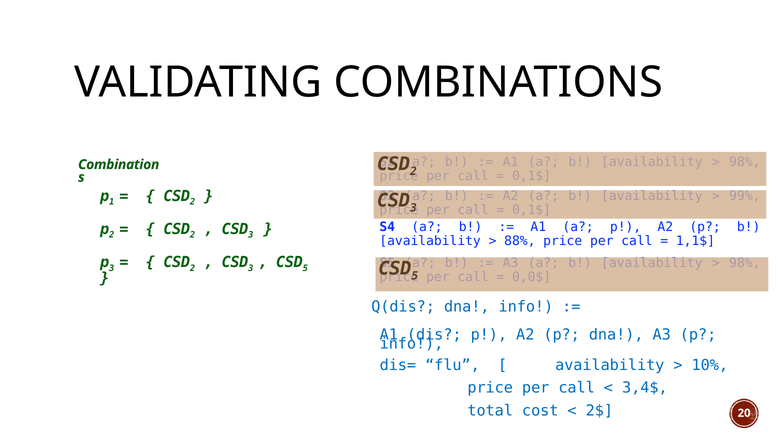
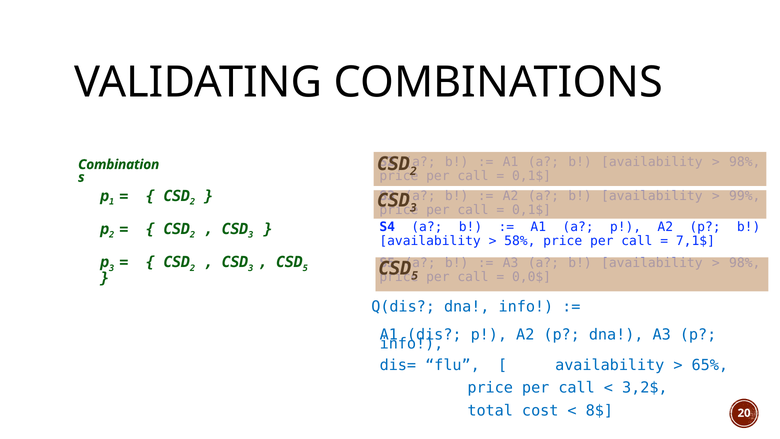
88%: 88% -> 58%
1,1$: 1,1$ -> 7,1$
10%: 10% -> 65%
3,4$: 3,4$ -> 3,2$
2$: 2$ -> 8$
